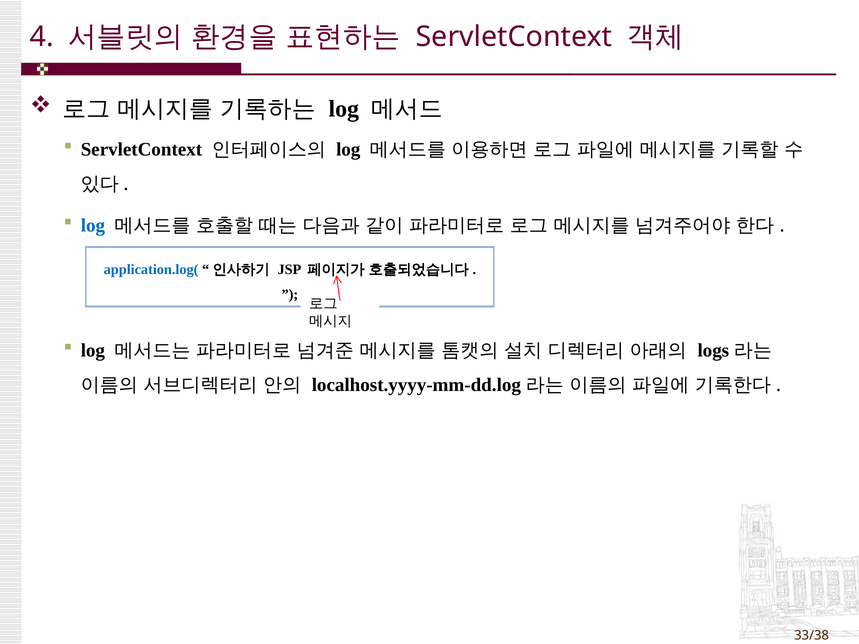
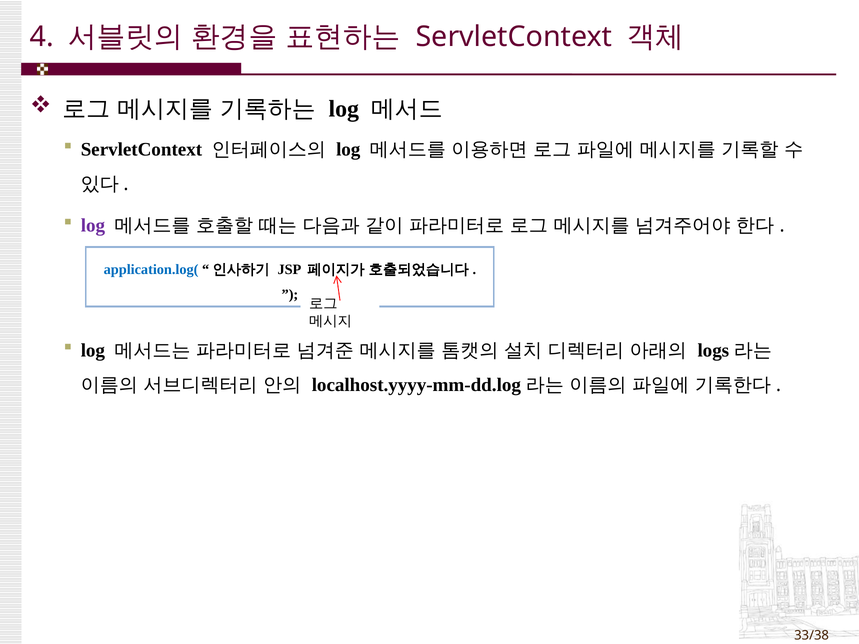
log at (93, 226) colour: blue -> purple
